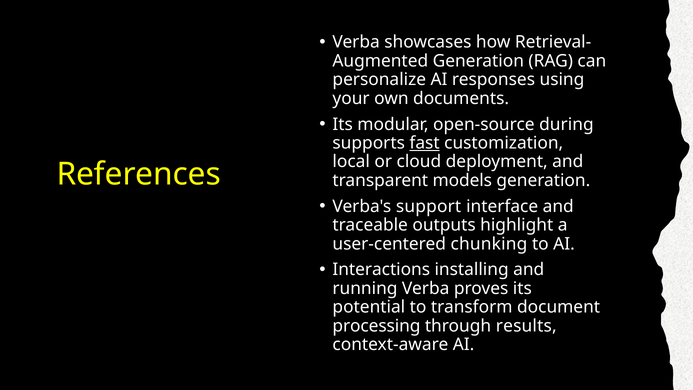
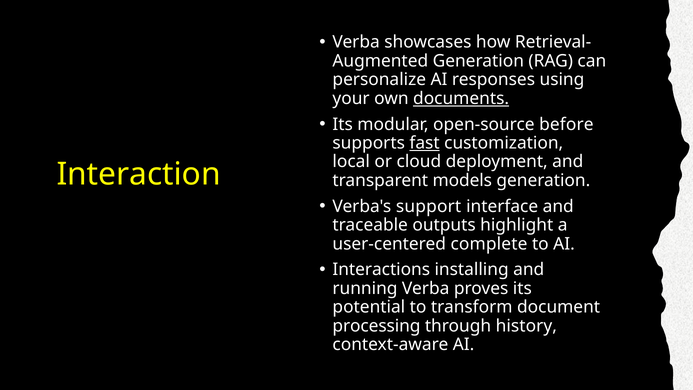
documents underline: none -> present
during: during -> before
References: References -> Interaction
chunking: chunking -> complete
results: results -> history
